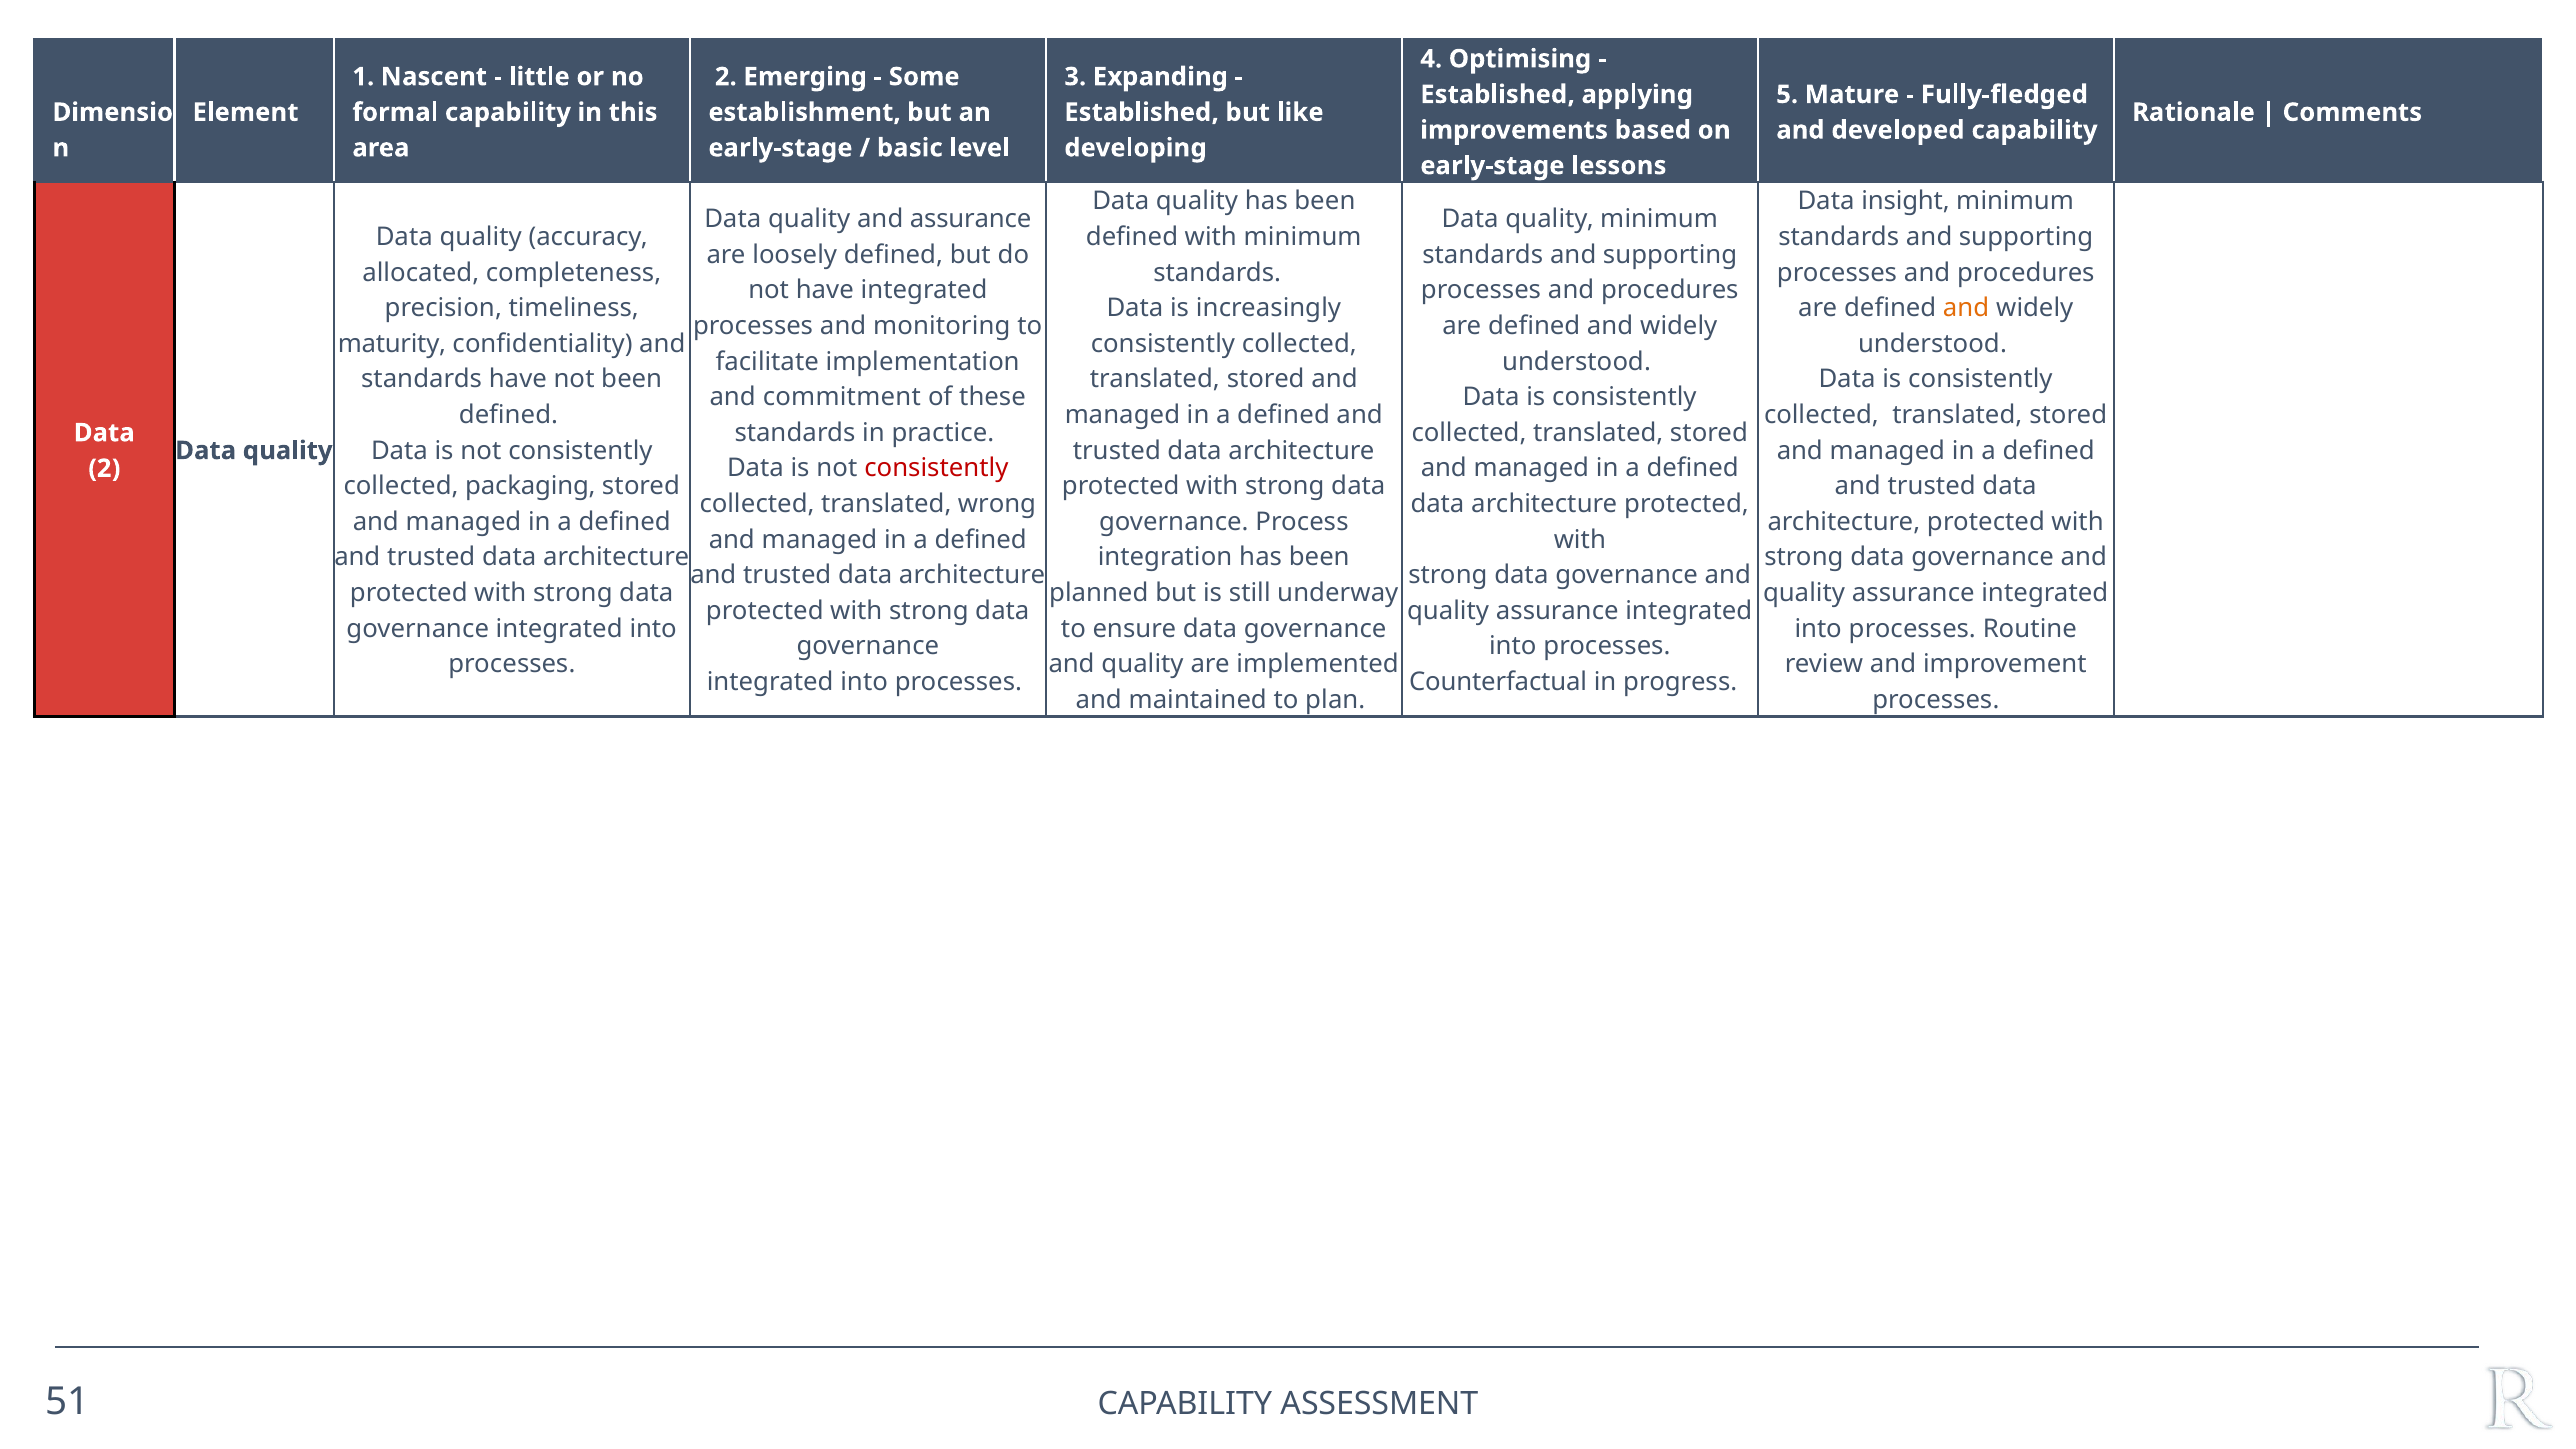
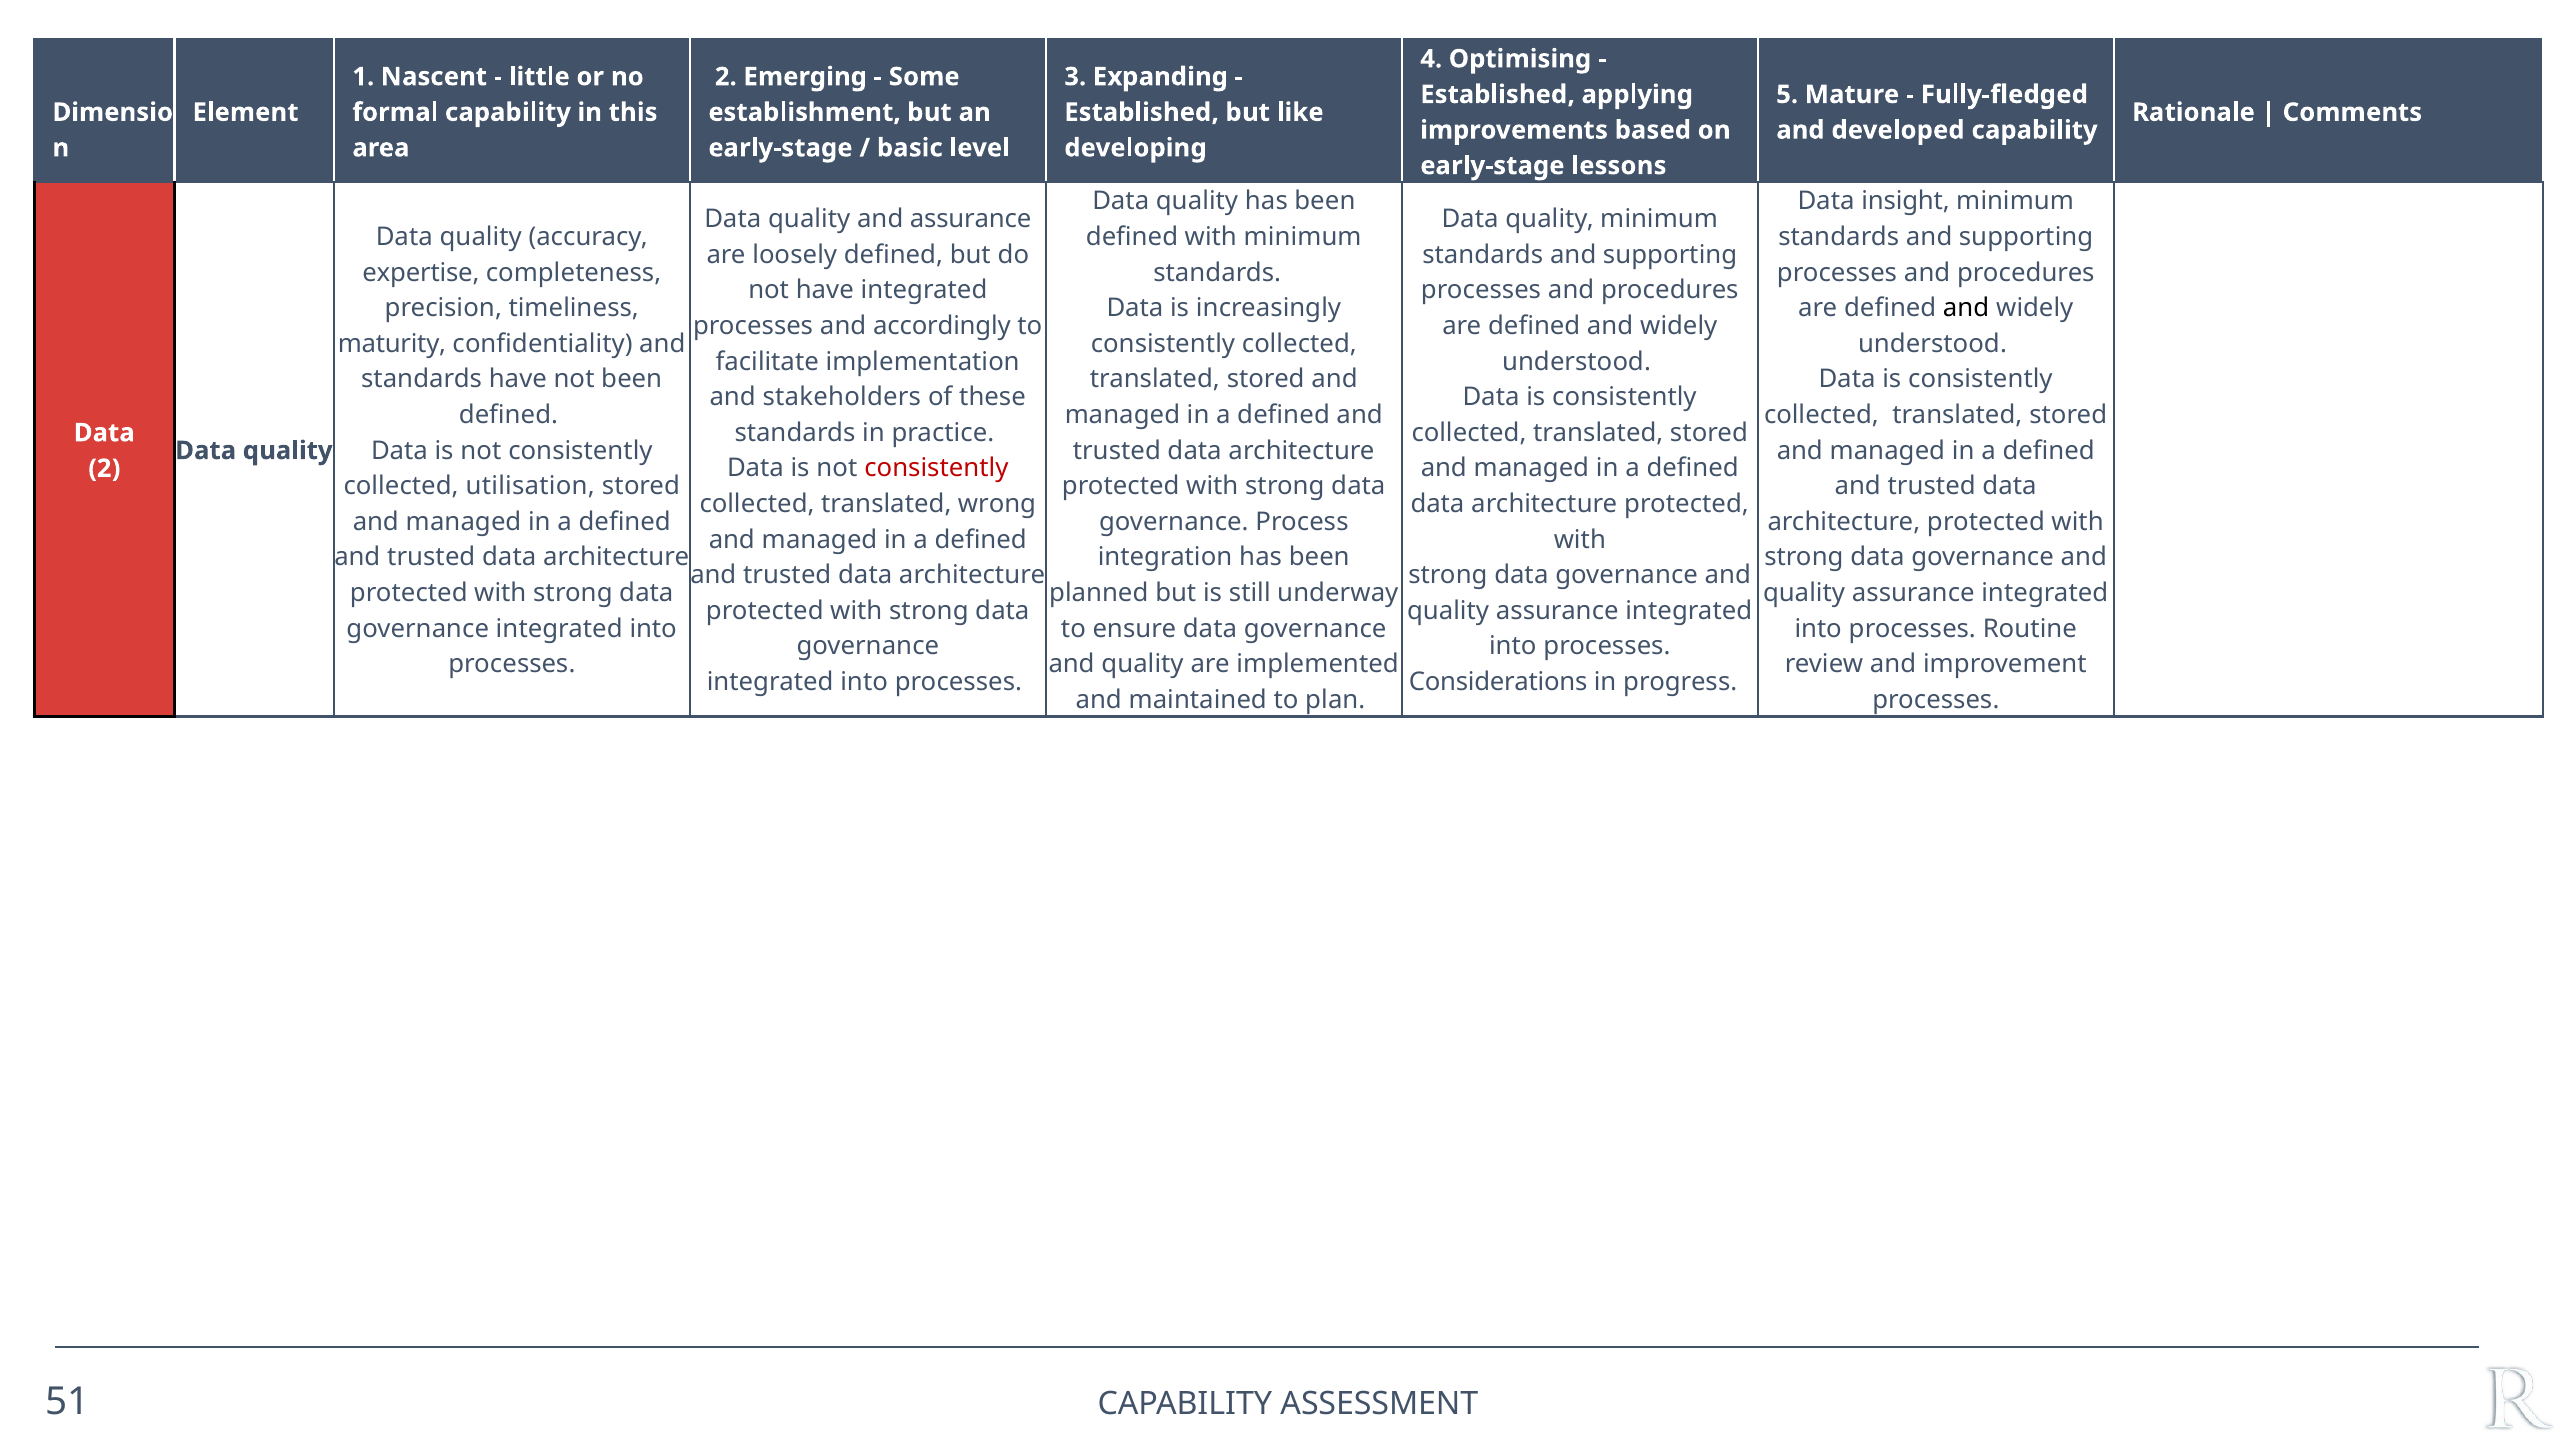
allocated: allocated -> expertise
and at (1966, 308) colour: orange -> black
monitoring: monitoring -> accordingly
commitment: commitment -> stakeholders
packaging: packaging -> utilisation
Counterfactual: Counterfactual -> Considerations
